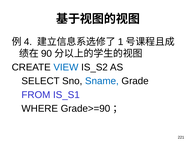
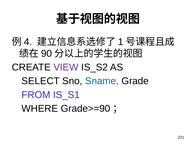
VIEW colour: blue -> purple
